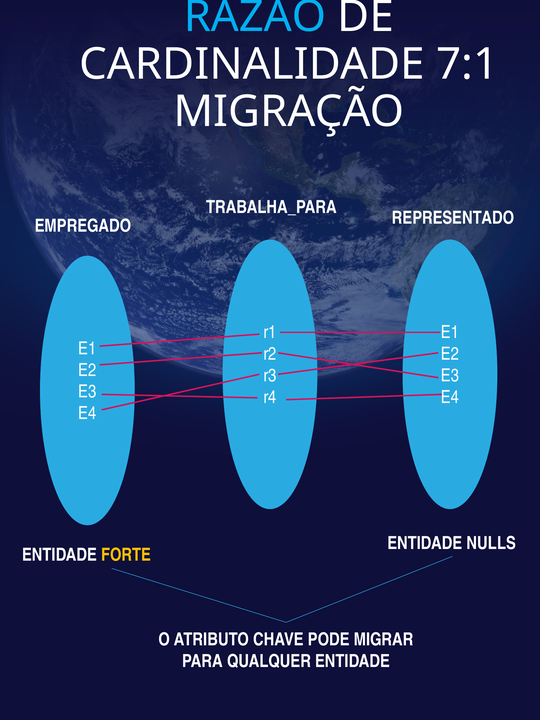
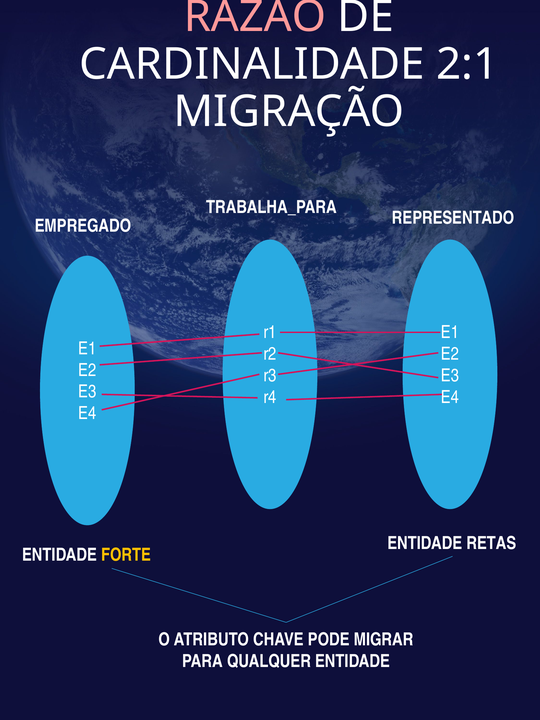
RAZÃO colour: light blue -> pink
7:1: 7:1 -> 2:1
NULLS: NULLS -> RETAS
